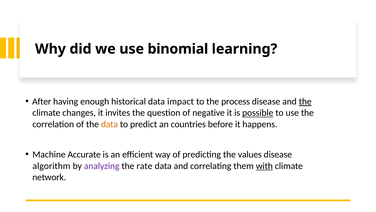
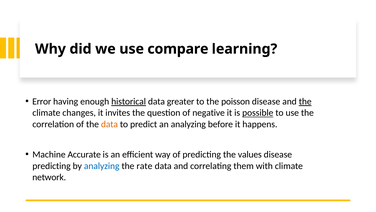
binomial: binomial -> compare
After: After -> Error
historical underline: none -> present
impact: impact -> greater
process: process -> poisson
an countries: countries -> analyzing
algorithm at (51, 166): algorithm -> predicting
analyzing at (102, 166) colour: purple -> blue
with underline: present -> none
